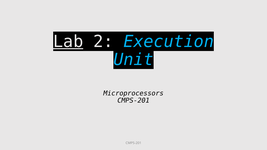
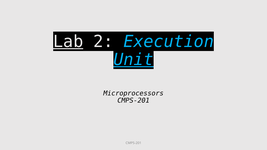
Unit underline: none -> present
